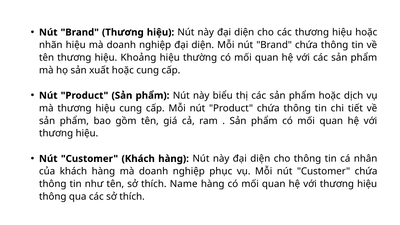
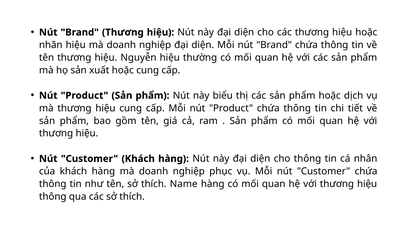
Khoảng: Khoảng -> Nguyễn
